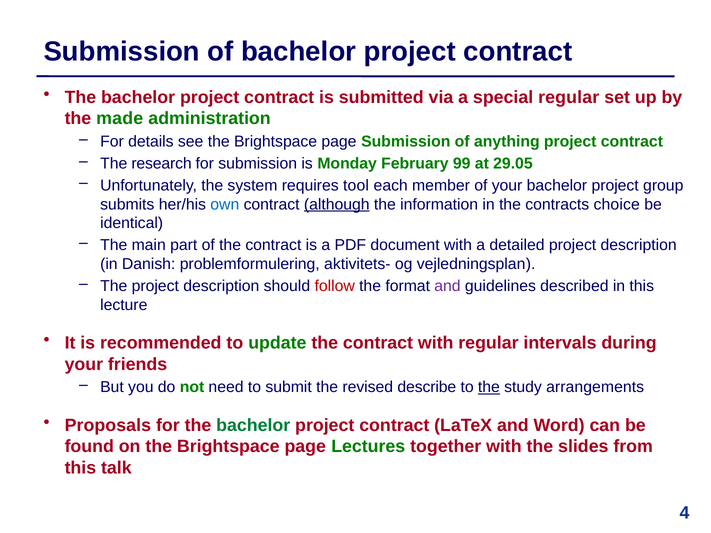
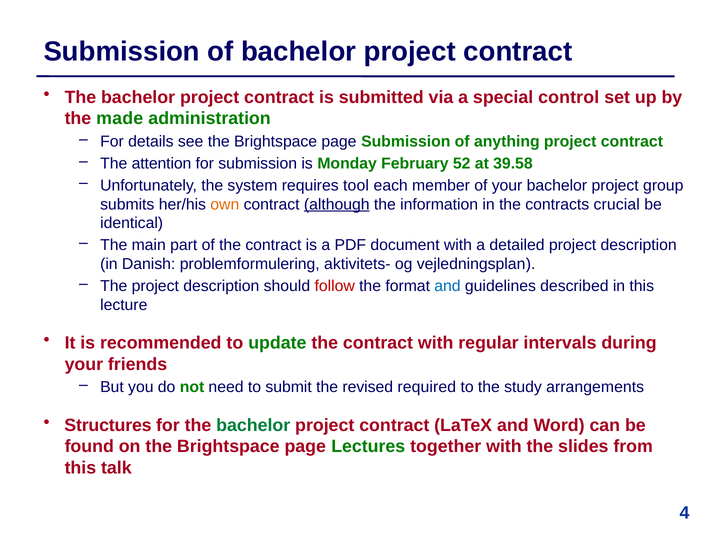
special regular: regular -> control
research: research -> attention
99: 99 -> 52
29.05: 29.05 -> 39.58
own colour: blue -> orange
choice: choice -> crucial
and at (447, 286) colour: purple -> blue
describe: describe -> required
the at (489, 387) underline: present -> none
Proposals: Proposals -> Structures
